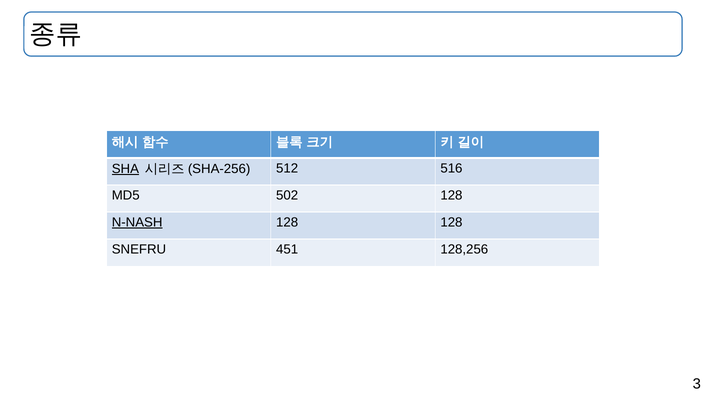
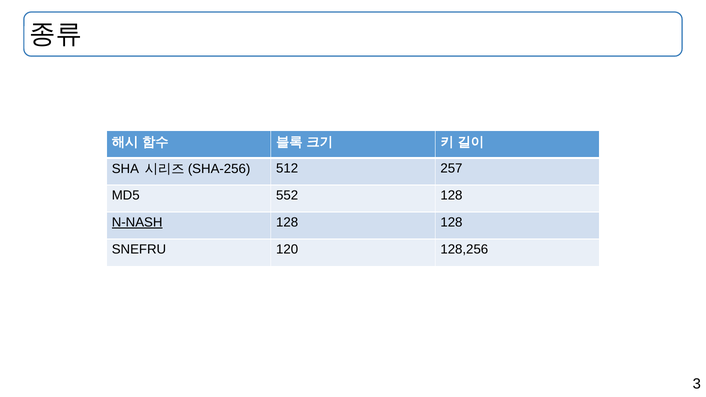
SHA underline: present -> none
516: 516 -> 257
502: 502 -> 552
451: 451 -> 120
